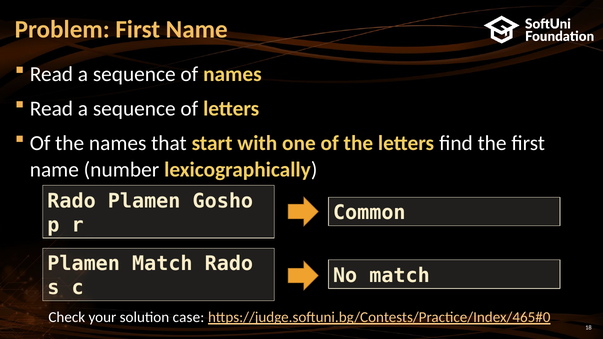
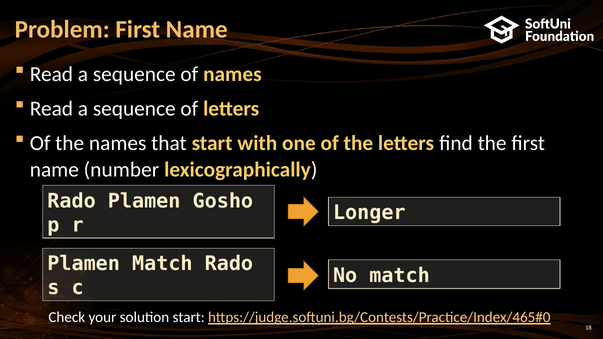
Common: Common -> Longer
solution case: case -> start
